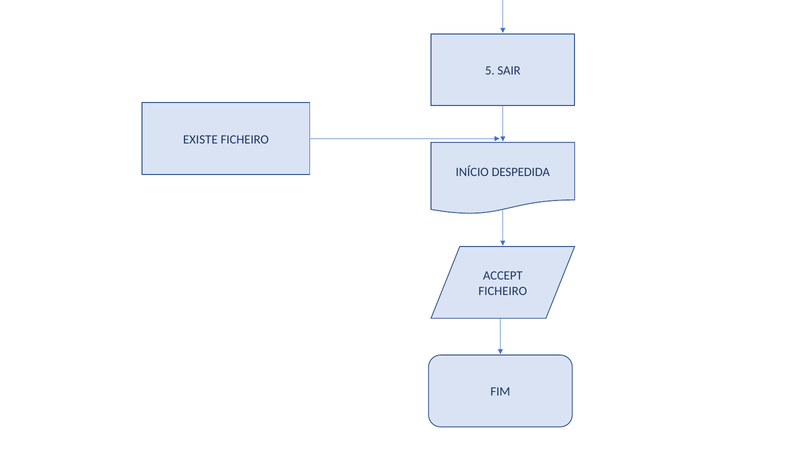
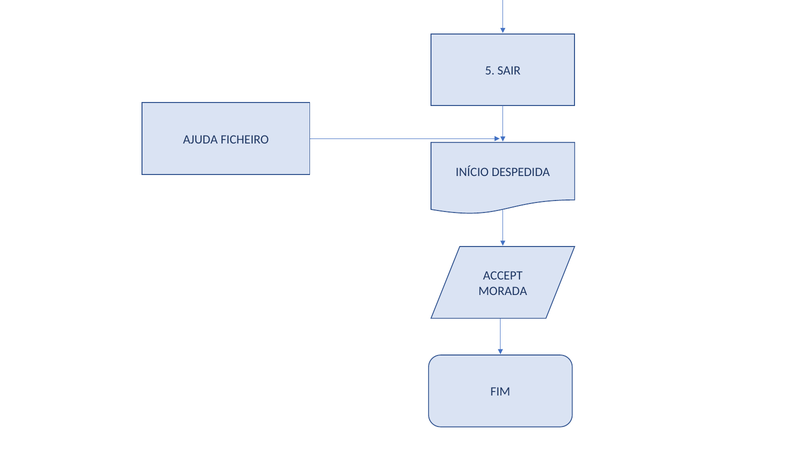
EXISTE: EXISTE -> AJUDA
FICHEIRO at (503, 291): FICHEIRO -> MORADA
